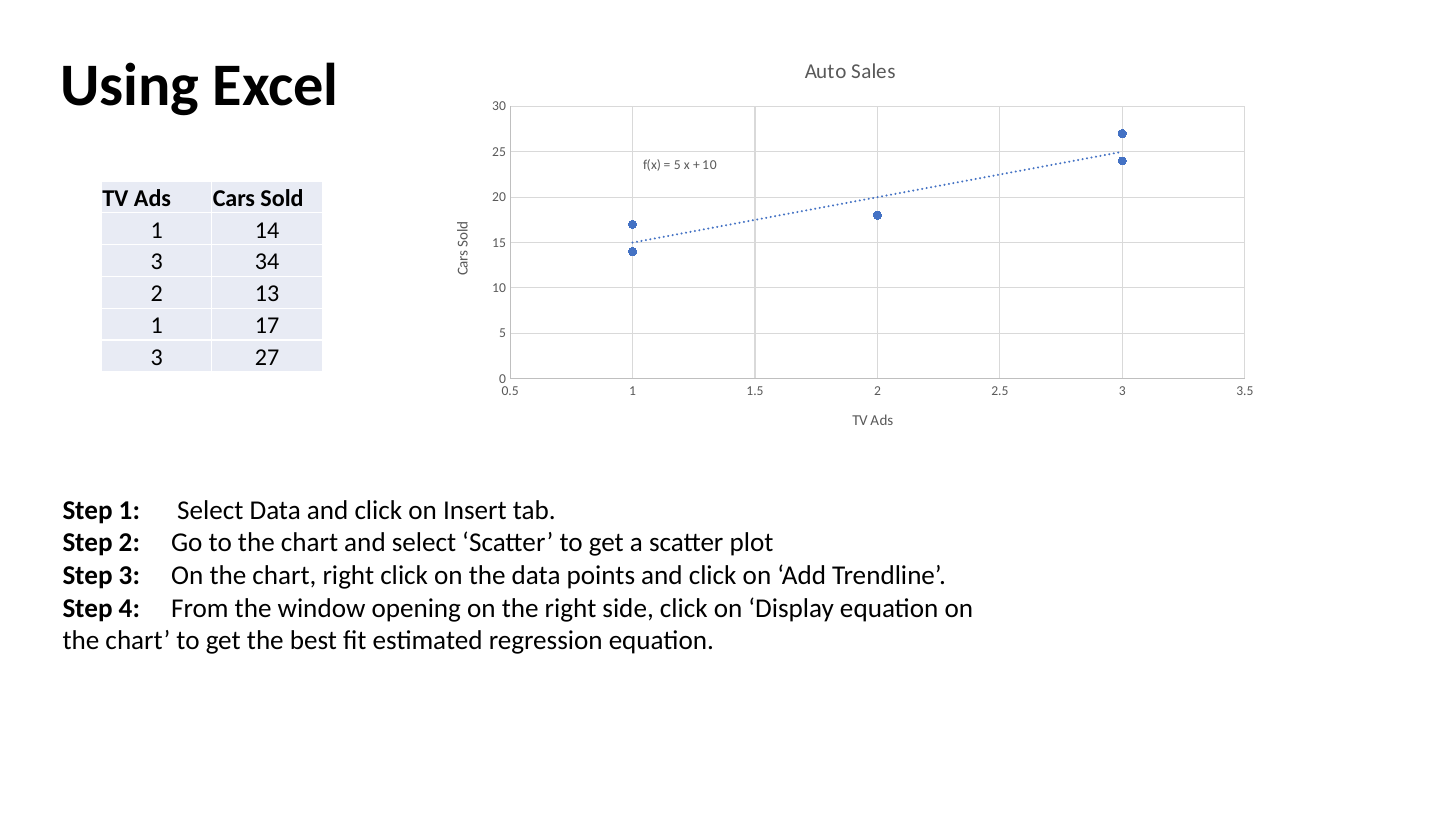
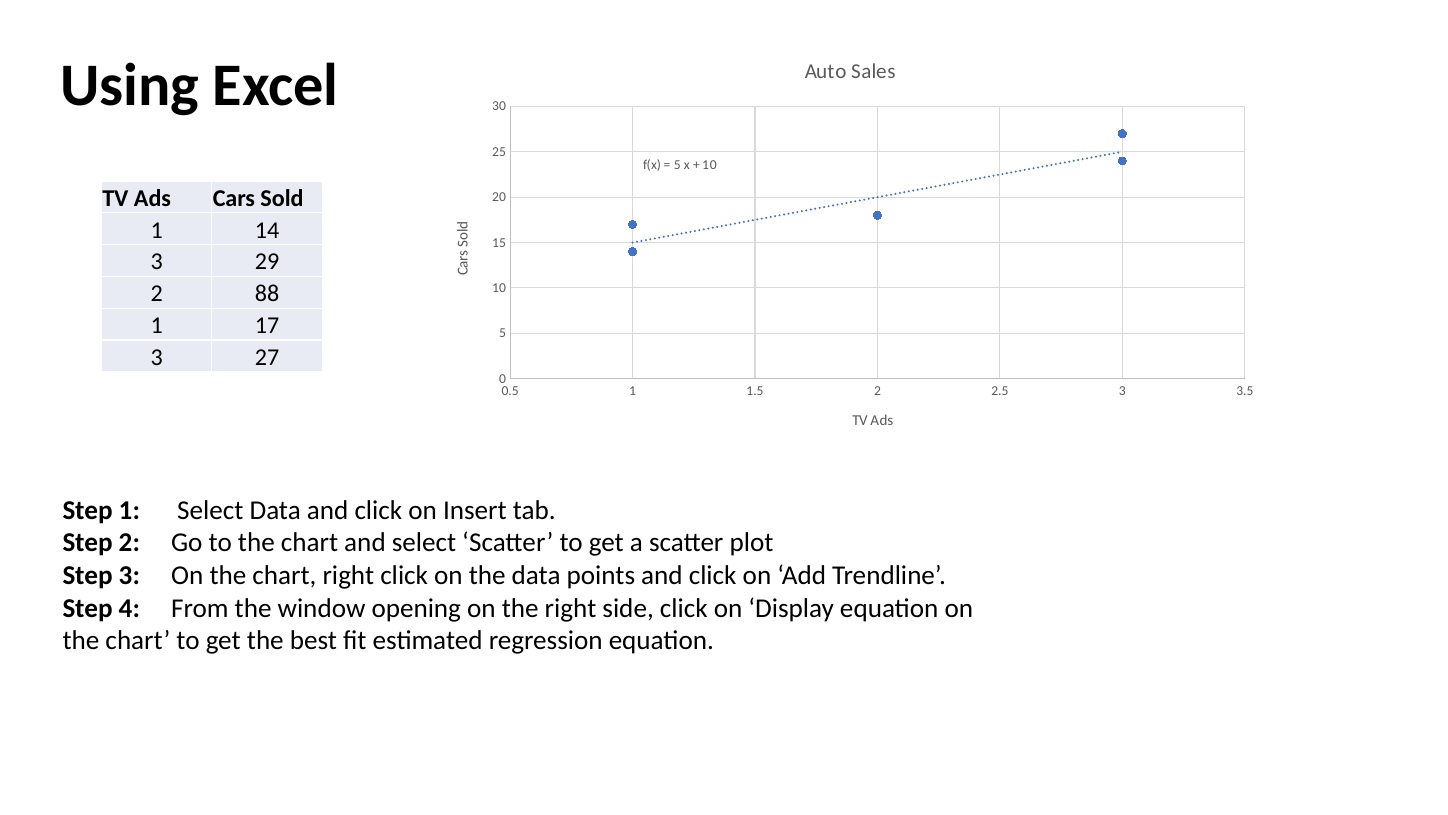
34: 34 -> 29
13: 13 -> 88
